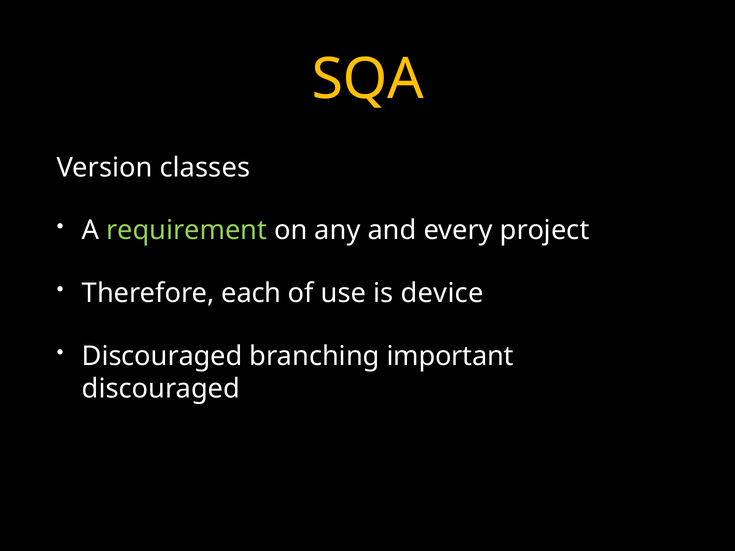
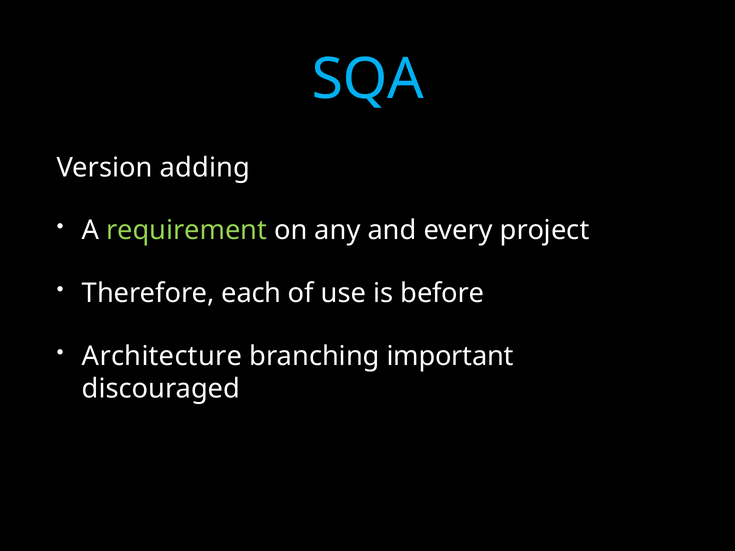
SQA colour: yellow -> light blue
classes: classes -> adding
device: device -> before
Discouraged at (162, 356): Discouraged -> Architecture
